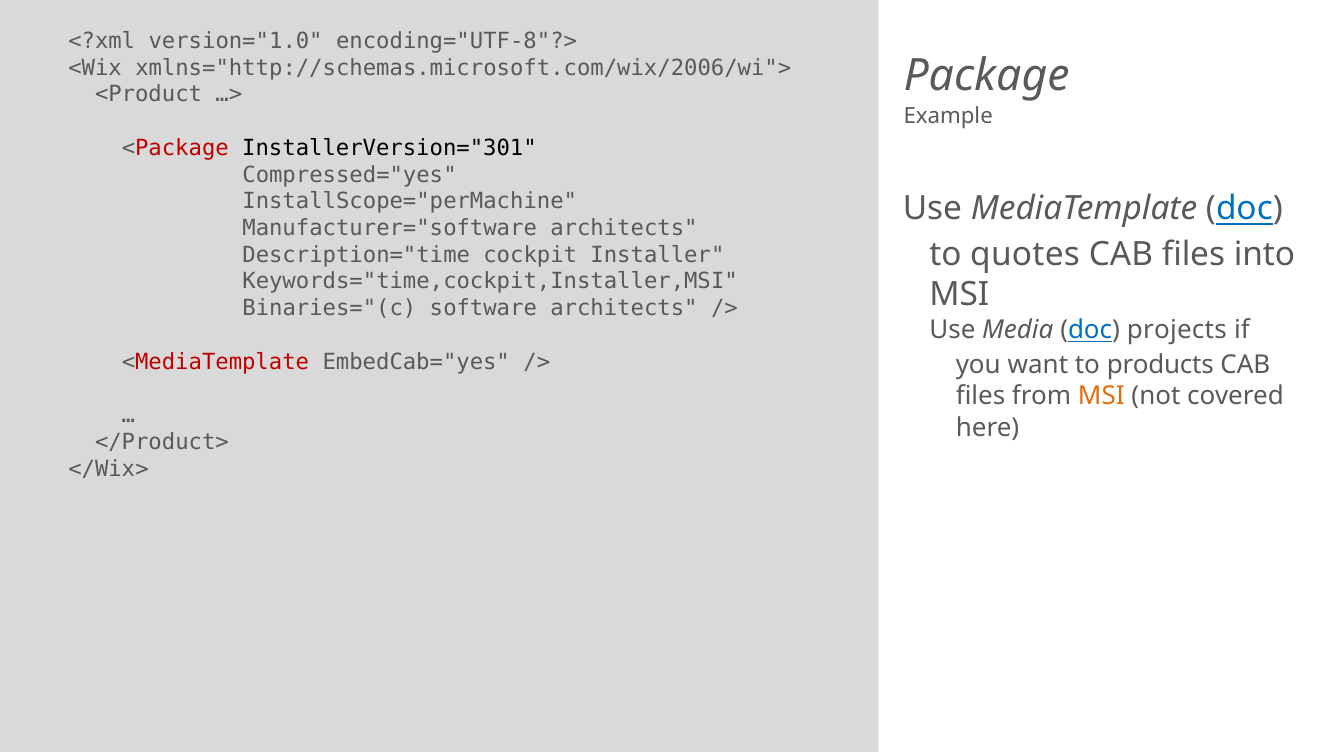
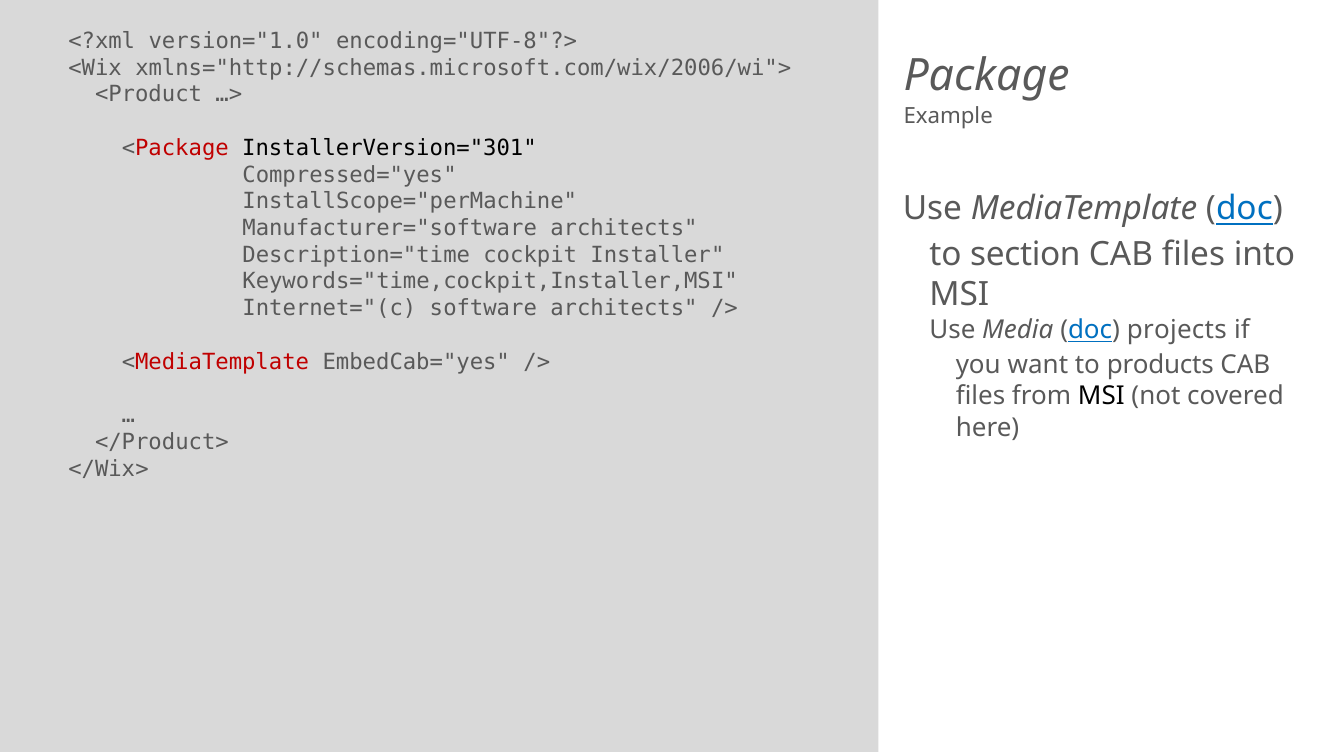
quotes: quotes -> section
Binaries="(c: Binaries="(c -> Internet="(c
MSI at (1101, 396) colour: orange -> black
